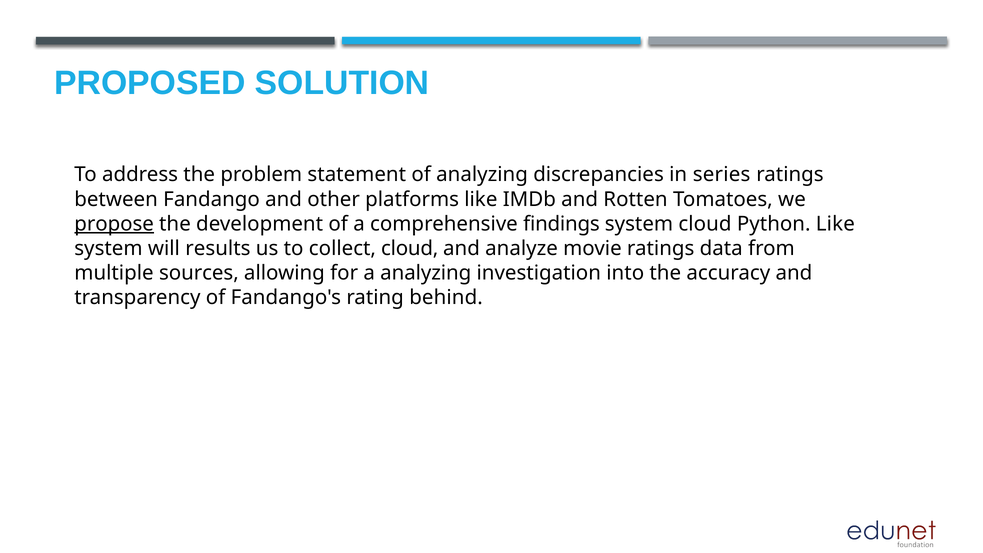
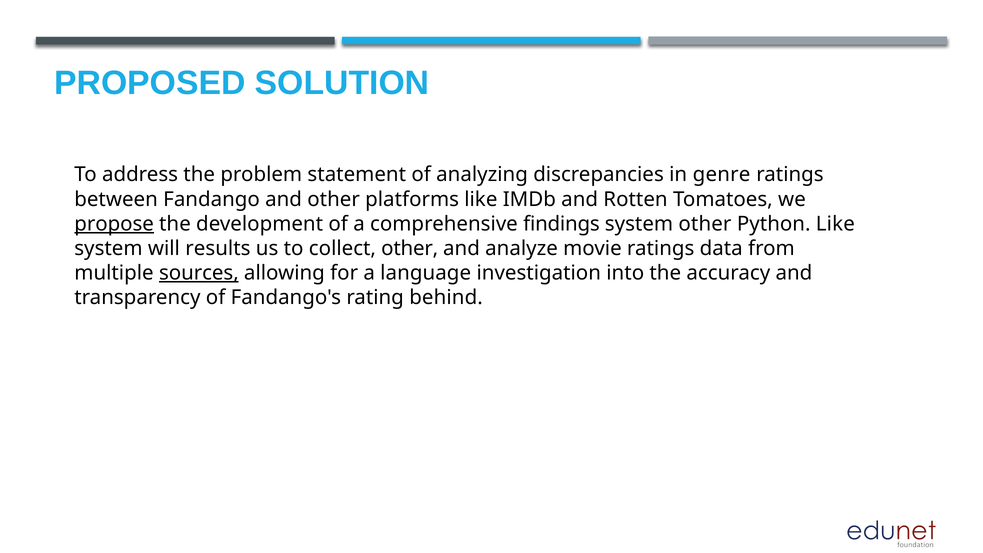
series: series -> genre
system cloud: cloud -> other
collect cloud: cloud -> other
sources underline: none -> present
a analyzing: analyzing -> language
